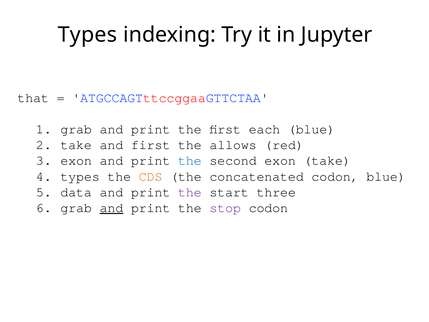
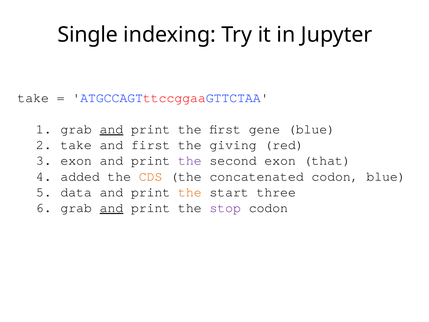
Types at (87, 35): Types -> Single
that at (33, 98): that -> take
and at (111, 129) underline: none -> present
each: each -> gene
allows: allows -> giving
the at (190, 161) colour: blue -> purple
exon take: take -> that
types at (80, 176): types -> added
the at (190, 192) colour: purple -> orange
